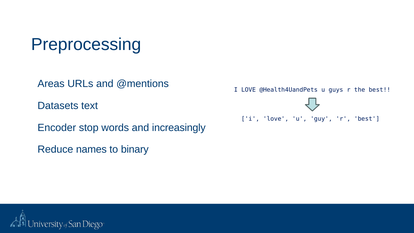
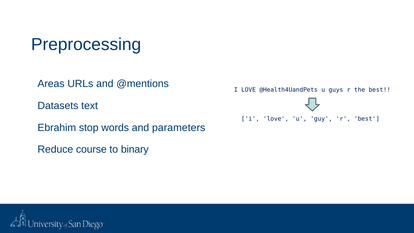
Encoder: Encoder -> Ebrahim
increasingly: increasingly -> parameters
names: names -> course
